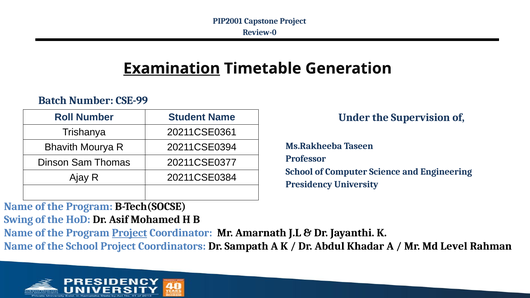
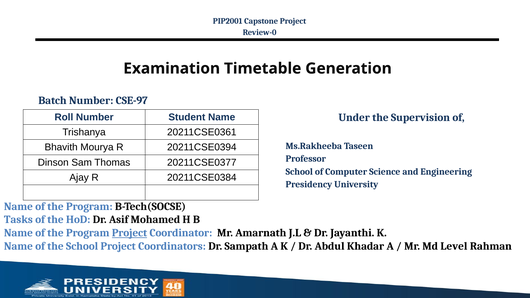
Examination underline: present -> none
CSE-99: CSE-99 -> CSE-97
Swing: Swing -> Tasks
